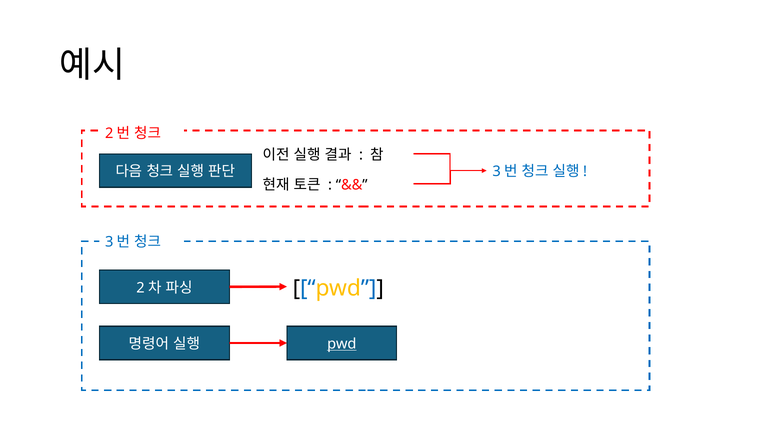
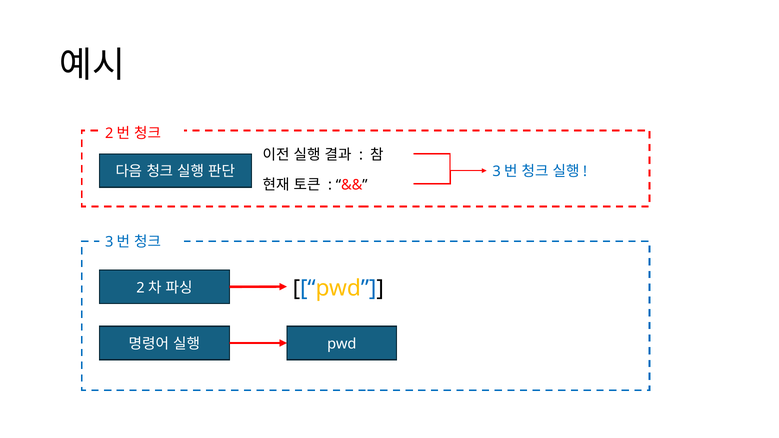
pwd at (342, 344) underline: present -> none
